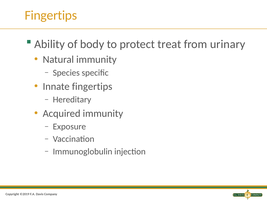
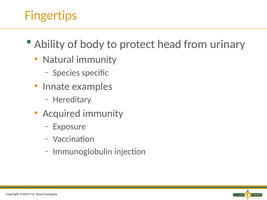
treat: treat -> head
Innate fingertips: fingertips -> examples
